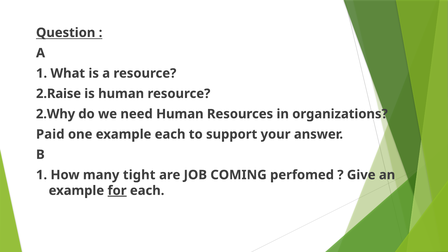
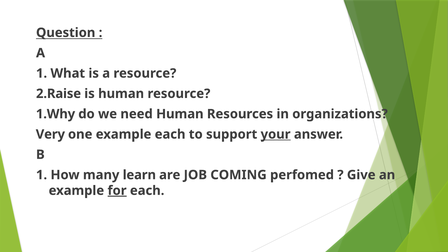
2.Why: 2.Why -> 1.Why
Paid: Paid -> Very
your underline: none -> present
tight: tight -> learn
